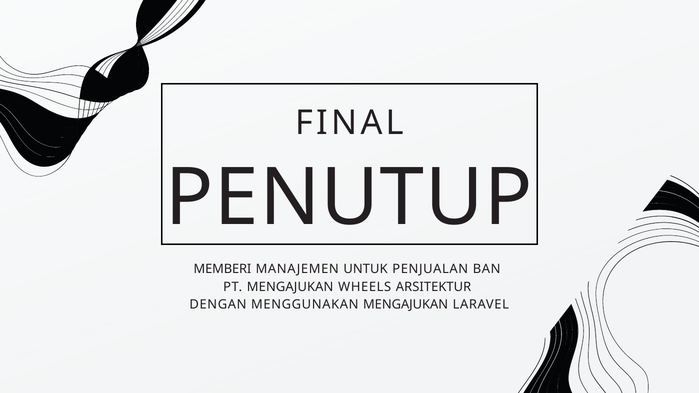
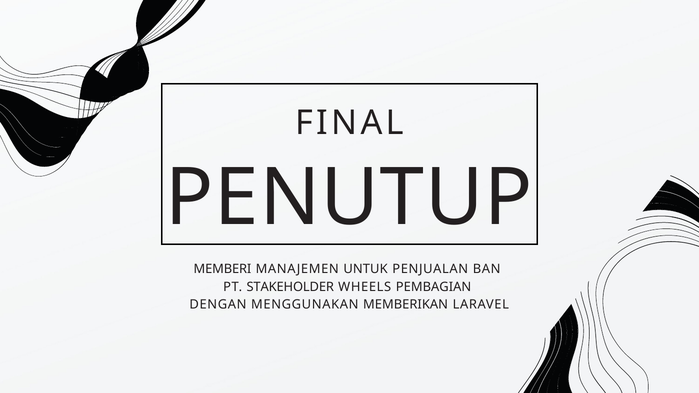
PT MENGAJUKAN: MENGAJUKAN -> STAKEHOLDER
ARSITEKTUR: ARSITEKTUR -> PEMBAGIAN
MENGGUNAKAN MENGAJUKAN: MENGAJUKAN -> MEMBERIKAN
